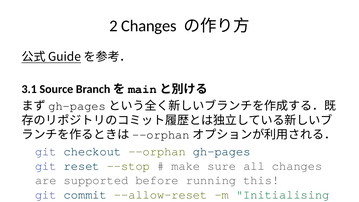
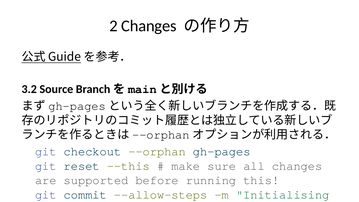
3.1: 3.1 -> 3.2
--stop: --stop -> --this
--allow-reset: --allow-reset -> --allow-steps
